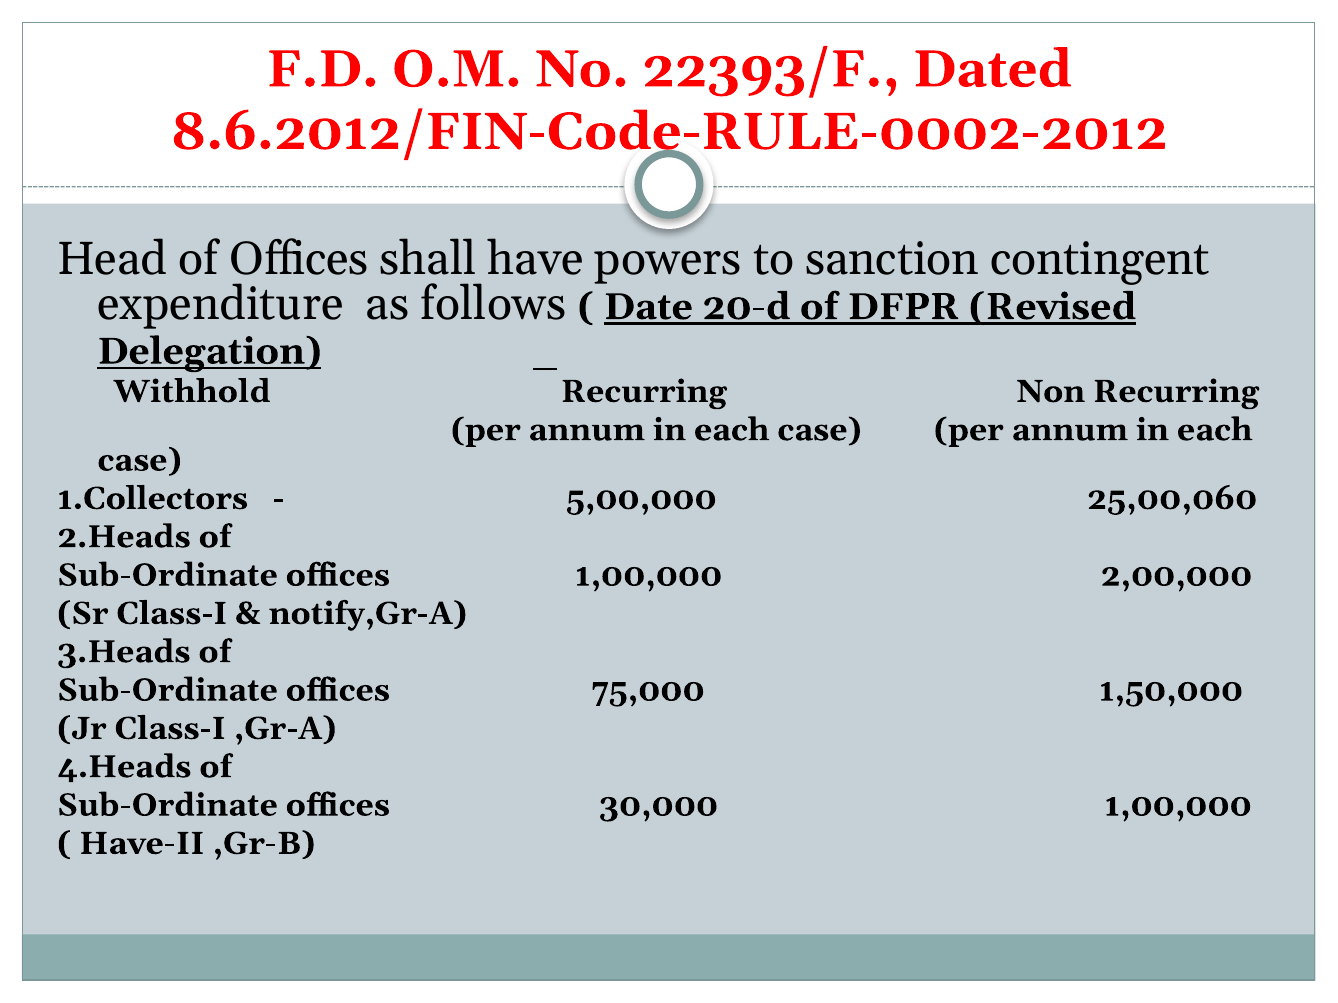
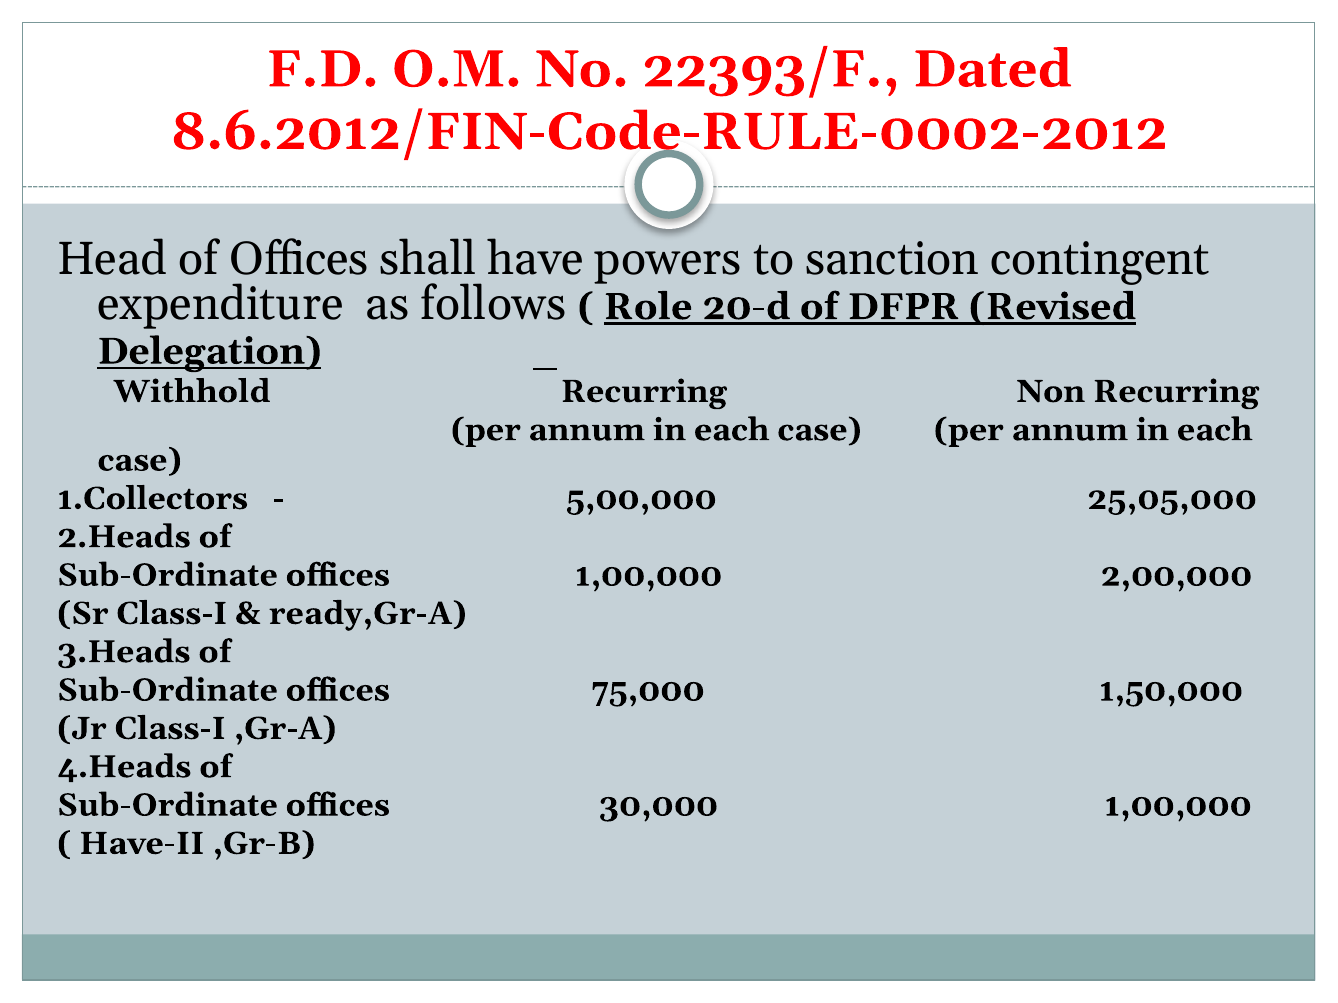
Date: Date -> Role
25,00,060: 25,00,060 -> 25,05,000
notify,Gr-A: notify,Gr-A -> ready,Gr-A
